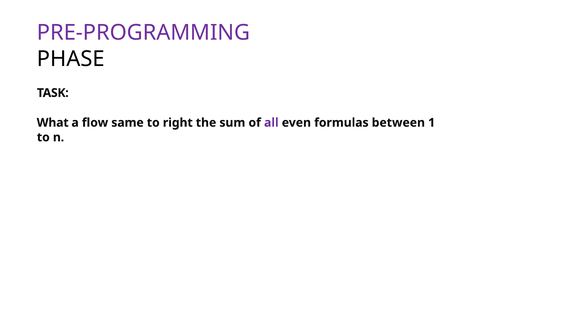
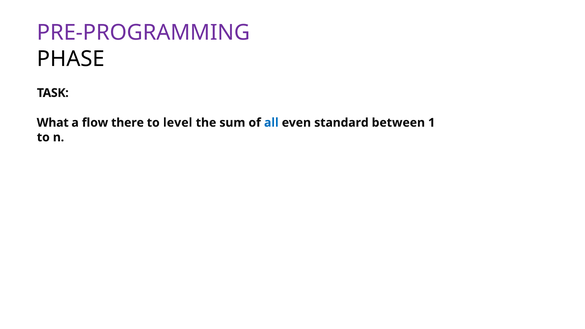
same: same -> there
right: right -> level
all colour: purple -> blue
formulas: formulas -> standard
